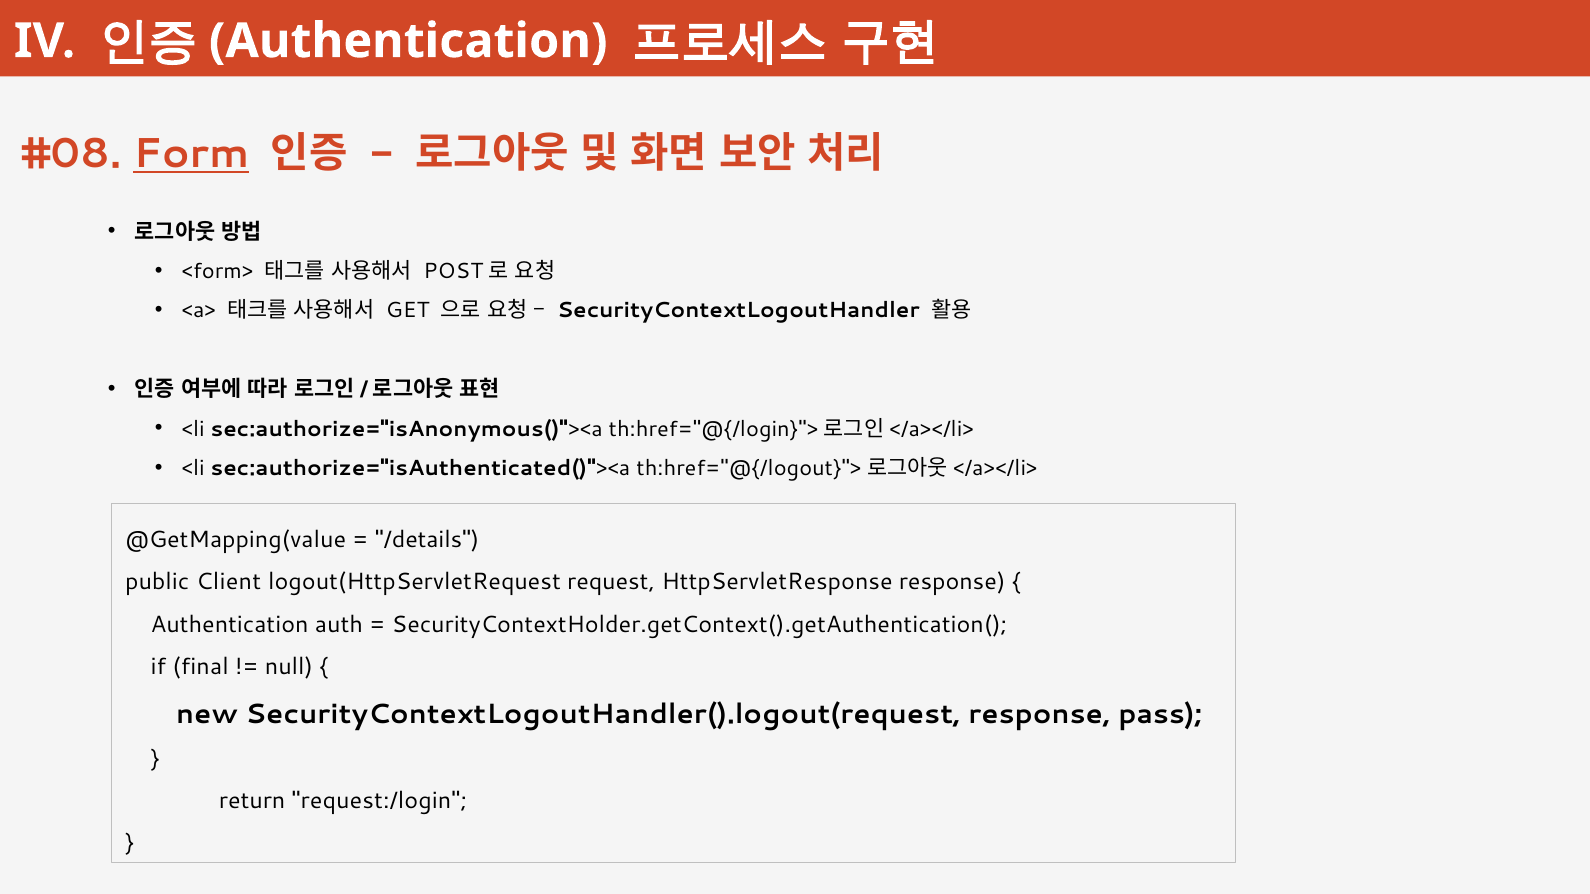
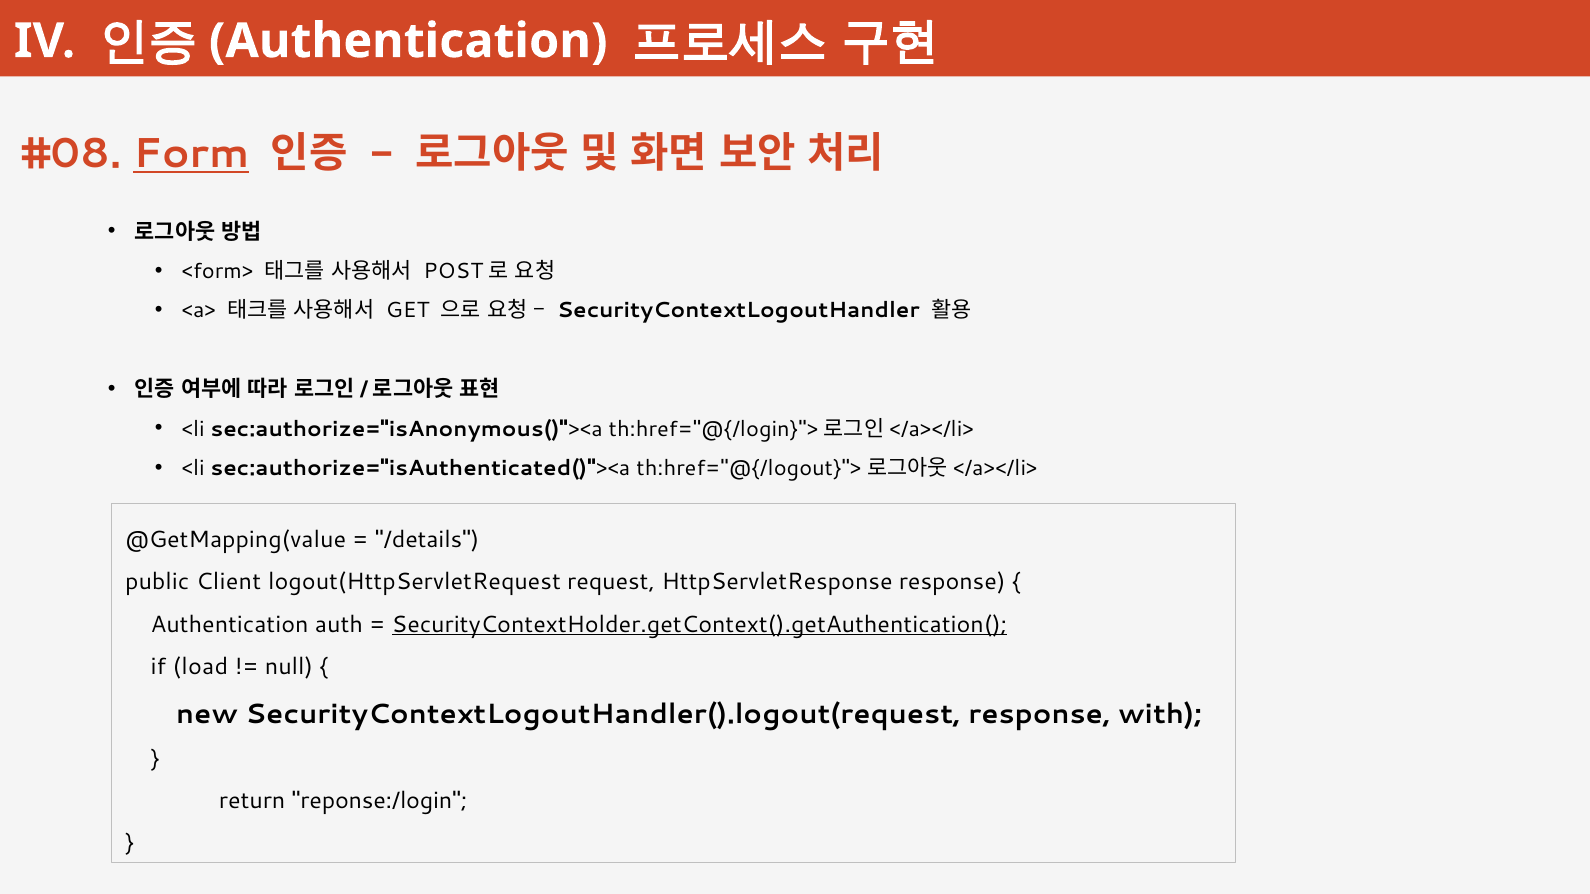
SecurityContextHolder.getContext().getAuthentication( underline: none -> present
final: final -> load
pass: pass -> with
request:/login: request:/login -> reponse:/login
